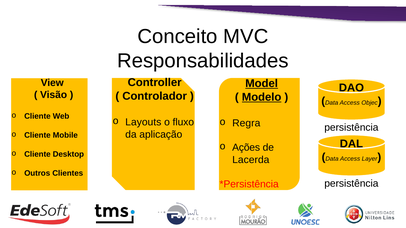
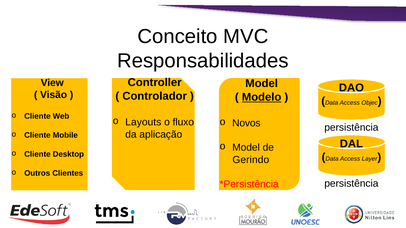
Model at (262, 84) underline: present -> none
Regra: Regra -> Novos
o Ações: Ações -> Model
Lacerda: Lacerda -> Gerindo
